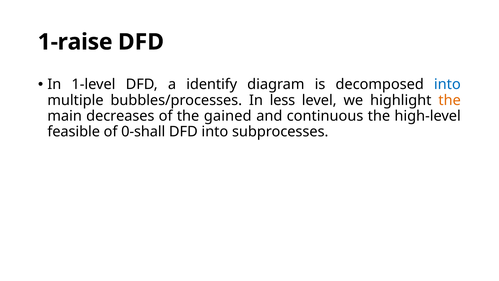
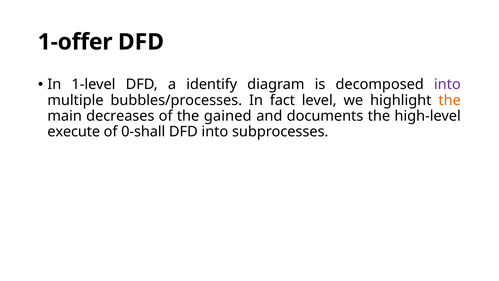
1-raise: 1-raise -> 1-offer
into at (447, 84) colour: blue -> purple
less: less -> fact
continuous: continuous -> documents
feasible: feasible -> execute
